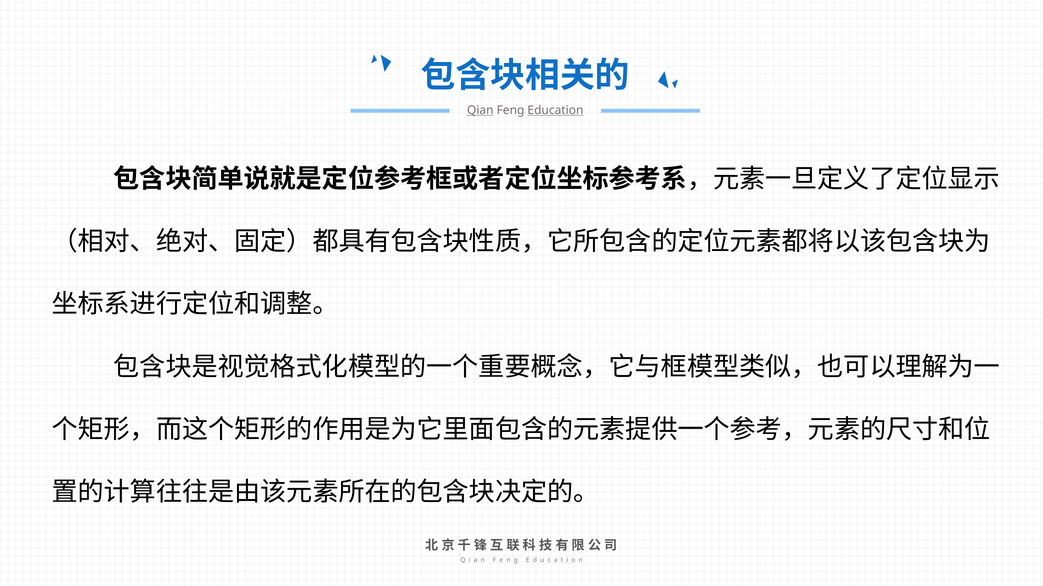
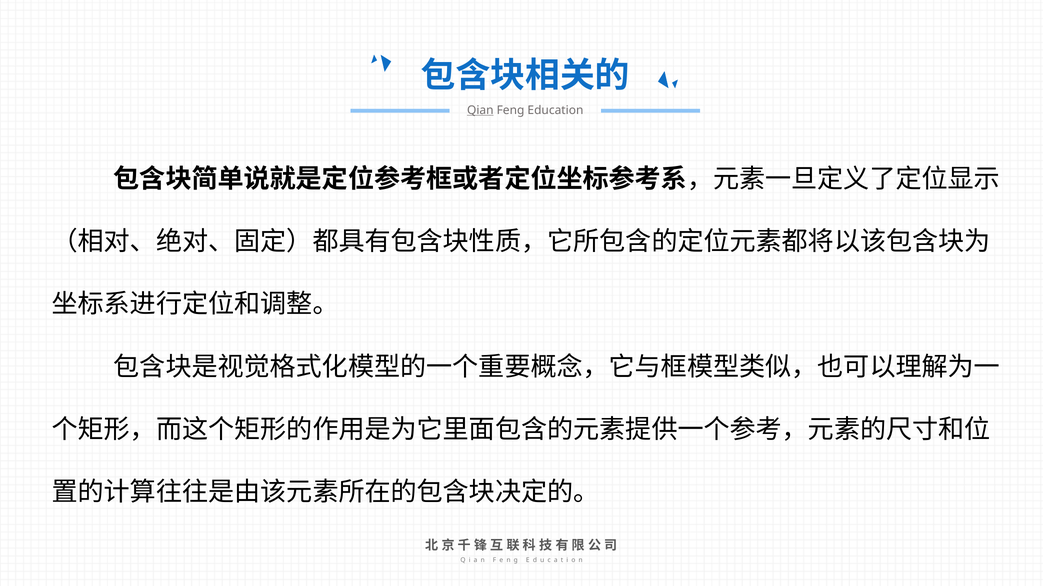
Education underline: present -> none
